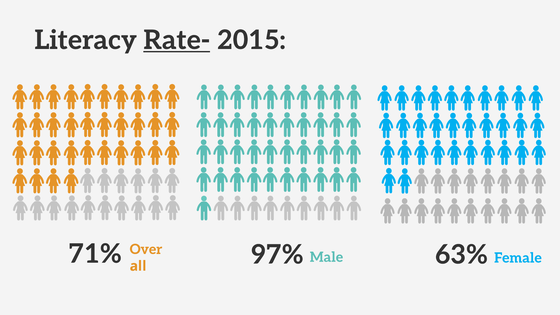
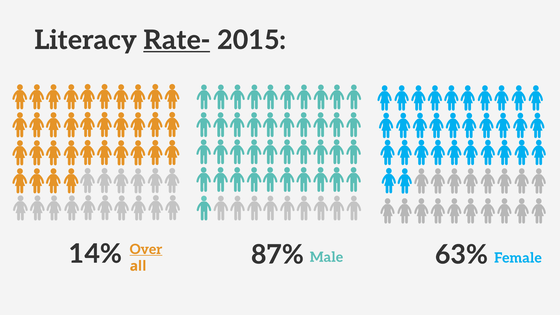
Over underline: none -> present
71%: 71% -> 14%
97%: 97% -> 87%
